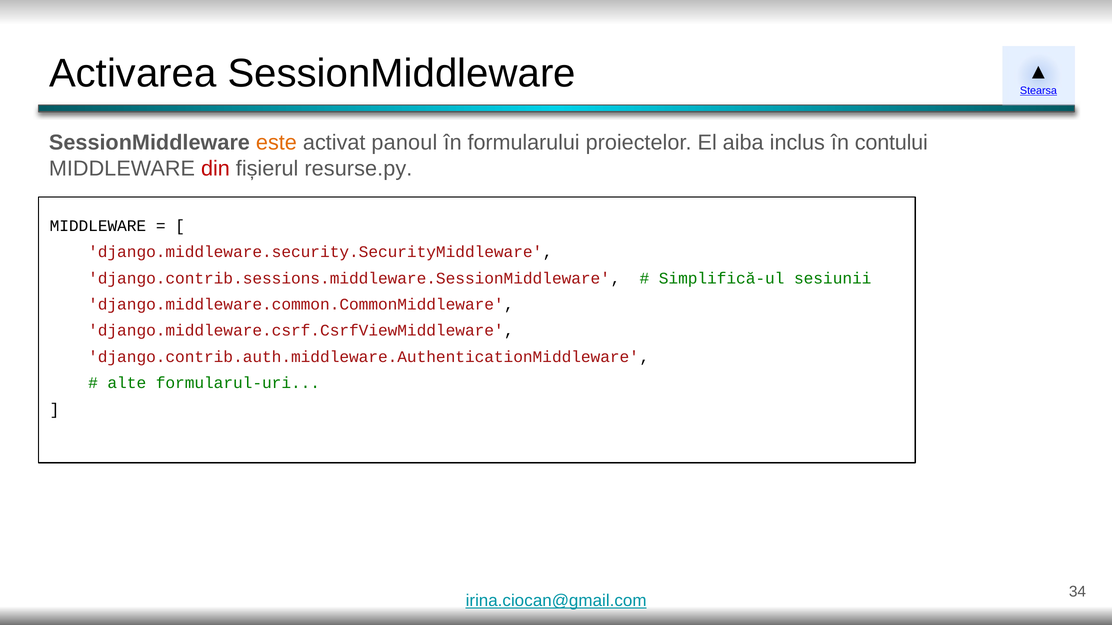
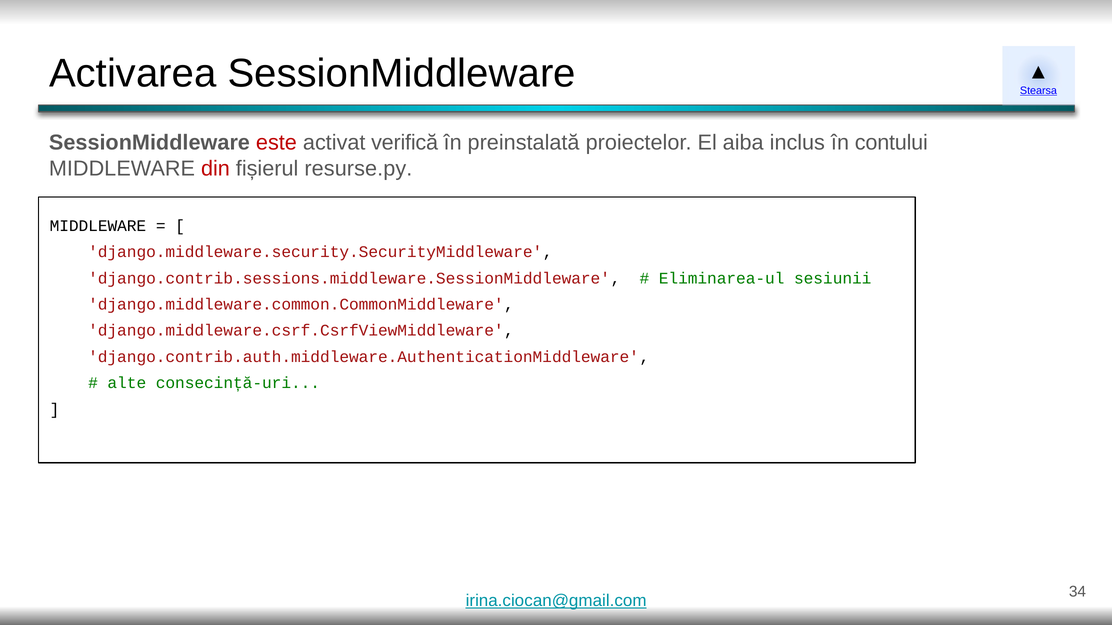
este colour: orange -> red
panoul: panoul -> verifică
formularului: formularului -> preinstalată
Simplifică-ul: Simplifică-ul -> Eliminarea-ul
formularul-uri: formularul-uri -> consecință-uri
